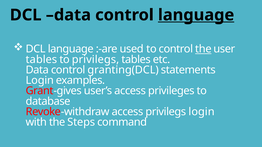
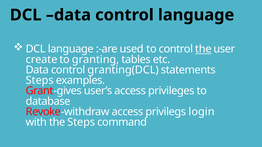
language at (196, 15) underline: present -> none
tables at (41, 60): tables -> create
to privilegs: privilegs -> granting
Login at (40, 81): Login -> Steps
